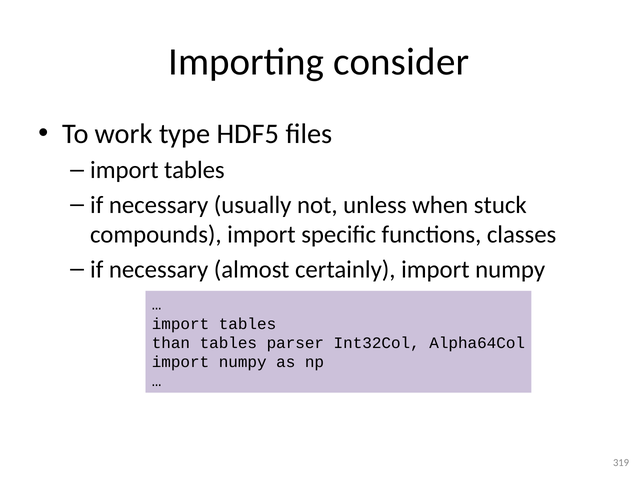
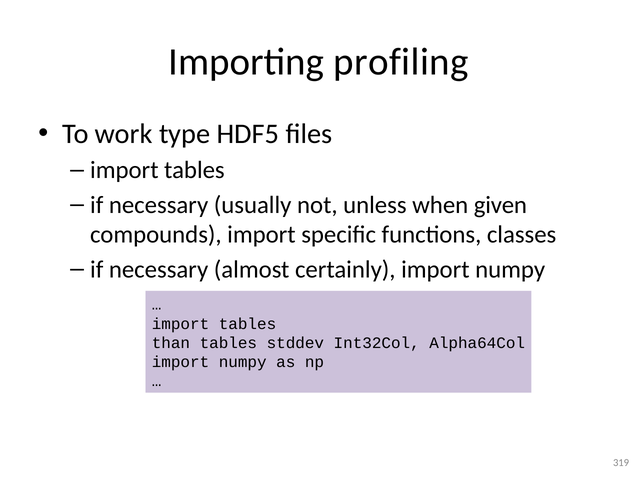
consider: consider -> profiling
stuck: stuck -> given
parser: parser -> stddev
